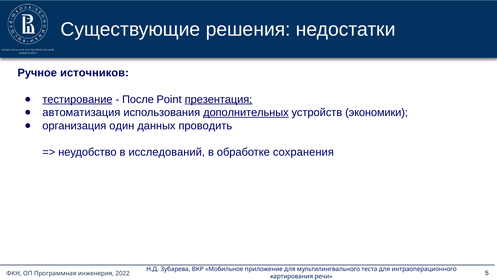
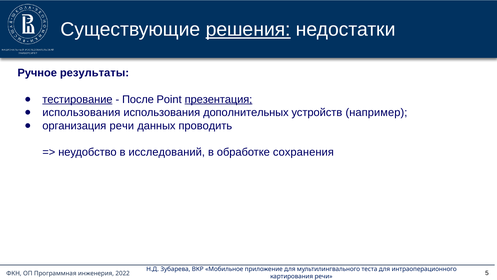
решения underline: none -> present
источников: источников -> результаты
автоматизация at (81, 112): автоматизация -> использования
дополнительных underline: present -> none
экономики: экономики -> например
организация один: один -> речи
